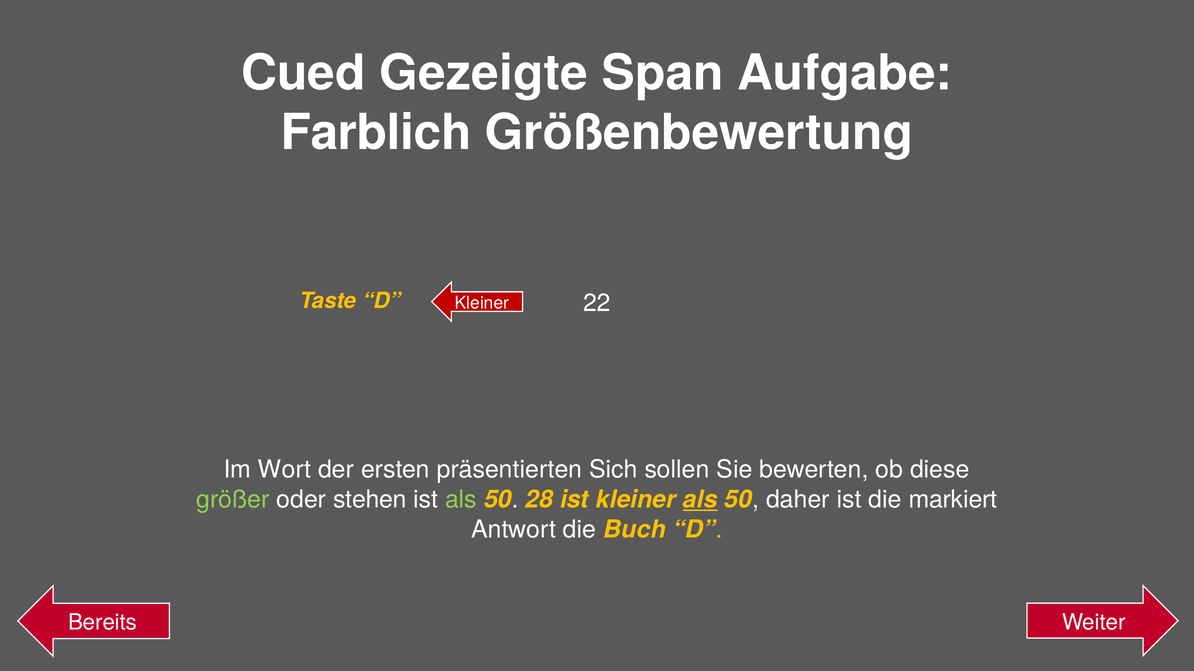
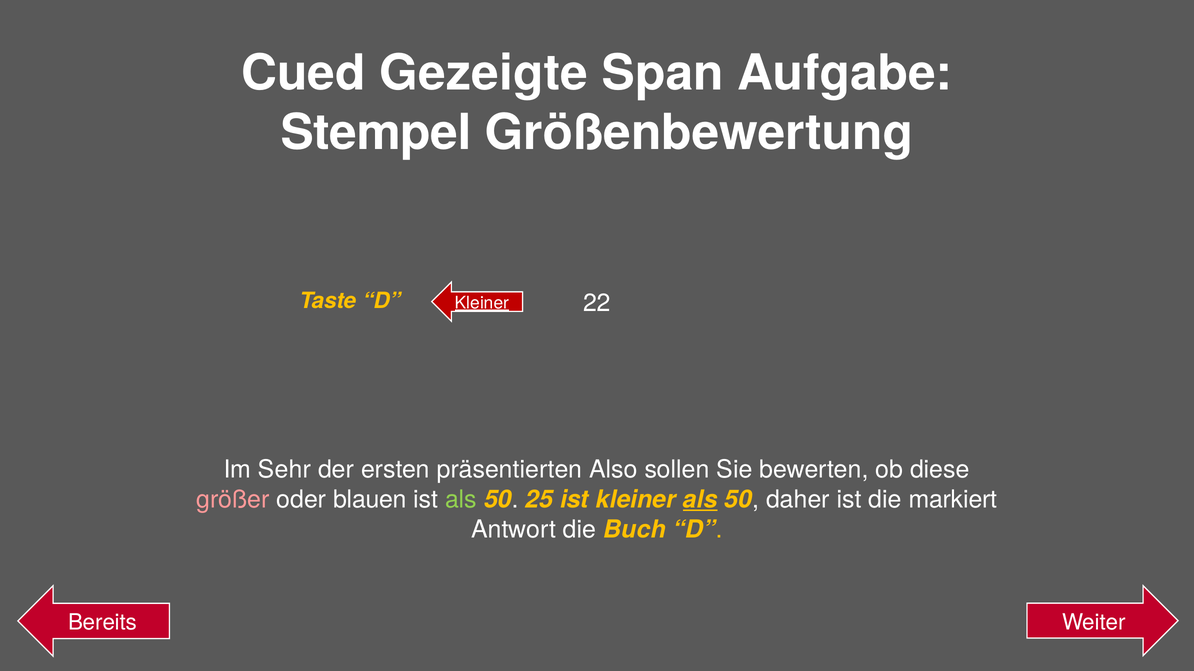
Farblich: Farblich -> Stempel
Kleiner at (482, 303) underline: none -> present
Wort: Wort -> Sehr
Sich: Sich -> Also
größer colour: light green -> pink
stehen: stehen -> blauen
28: 28 -> 25
